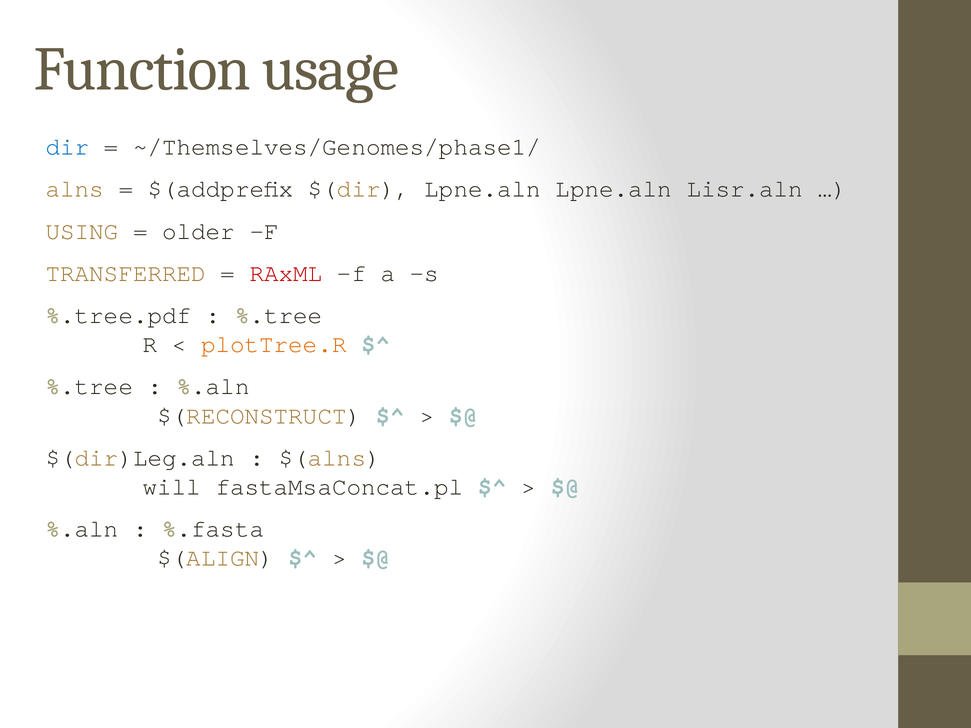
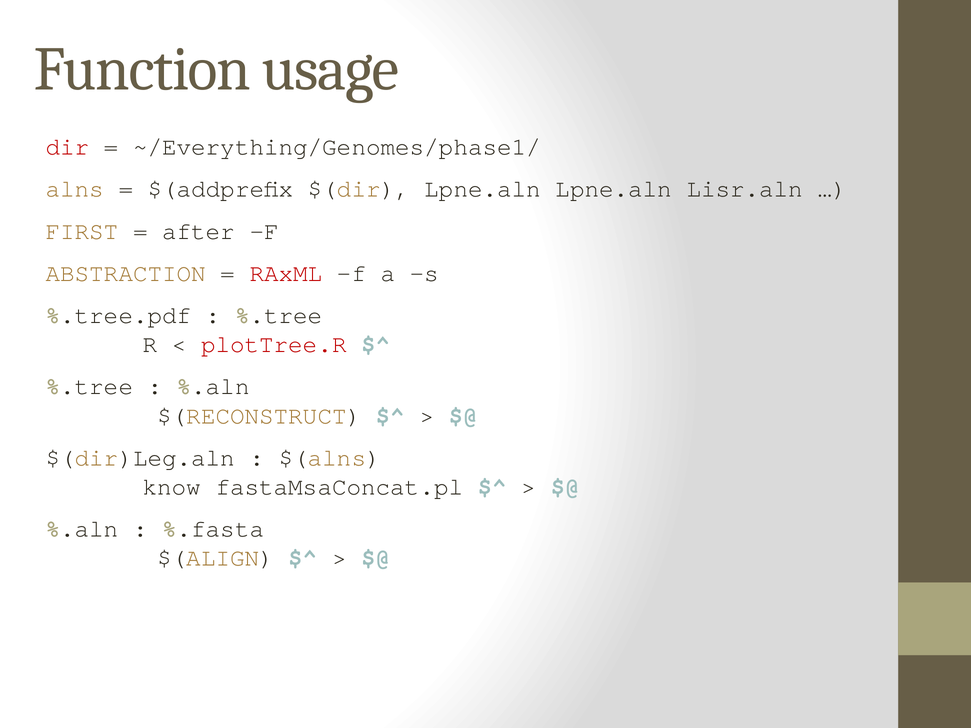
dir colour: blue -> red
~/Themselves/Genomes/phase1/: ~/Themselves/Genomes/phase1/ -> ~/Everything/Genomes/phase1/
USING: USING -> FIRST
older: older -> after
TRANSFERRED: TRANSFERRED -> ABSTRACTION
plotTree.R colour: orange -> red
will: will -> know
